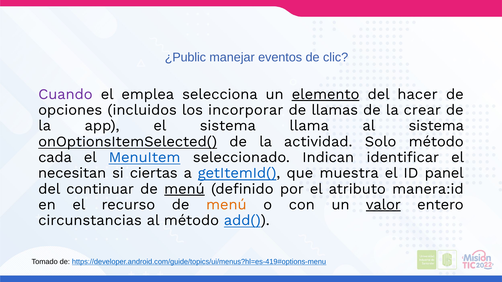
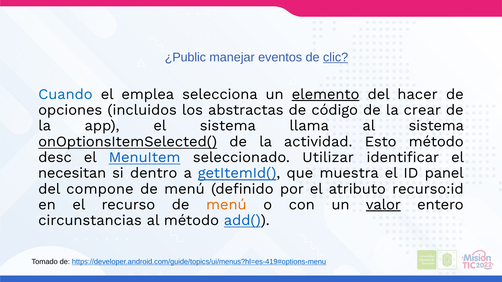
clic underline: none -> present
Cuando colour: purple -> blue
incorporar: incorporar -> abstractas
llamas: llamas -> código
Solo: Solo -> Esto
cada: cada -> desc
Indican: Indican -> Utilizar
ciertas: ciertas -> dentro
continuar: continuar -> compone
menú at (184, 189) underline: present -> none
manera:id: manera:id -> recurso:id
